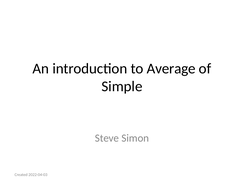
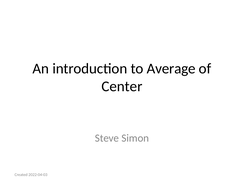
Simple: Simple -> Center
